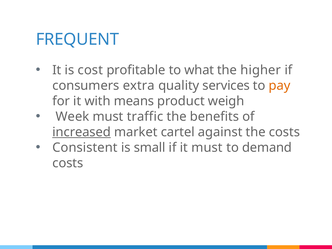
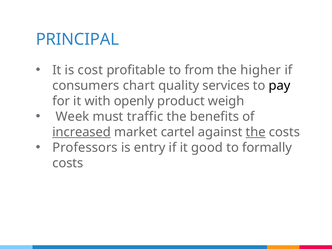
FREQUENT: FREQUENT -> PRINCIPAL
what: what -> from
extra: extra -> chart
pay colour: orange -> black
means: means -> openly
the at (256, 132) underline: none -> present
Consistent: Consistent -> Professors
small: small -> entry
it must: must -> good
demand: demand -> formally
